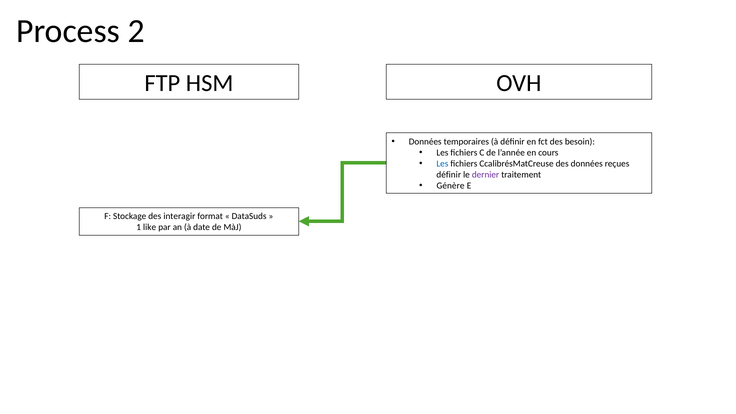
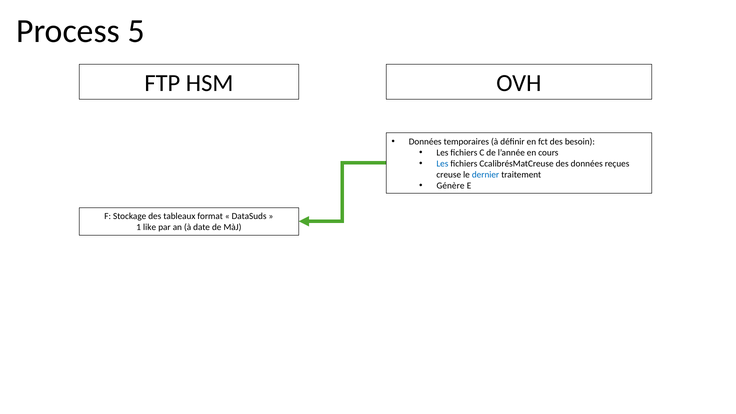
2: 2 -> 5
définir at (449, 175): définir -> creuse
dernier colour: purple -> blue
interagir: interagir -> tableaux
